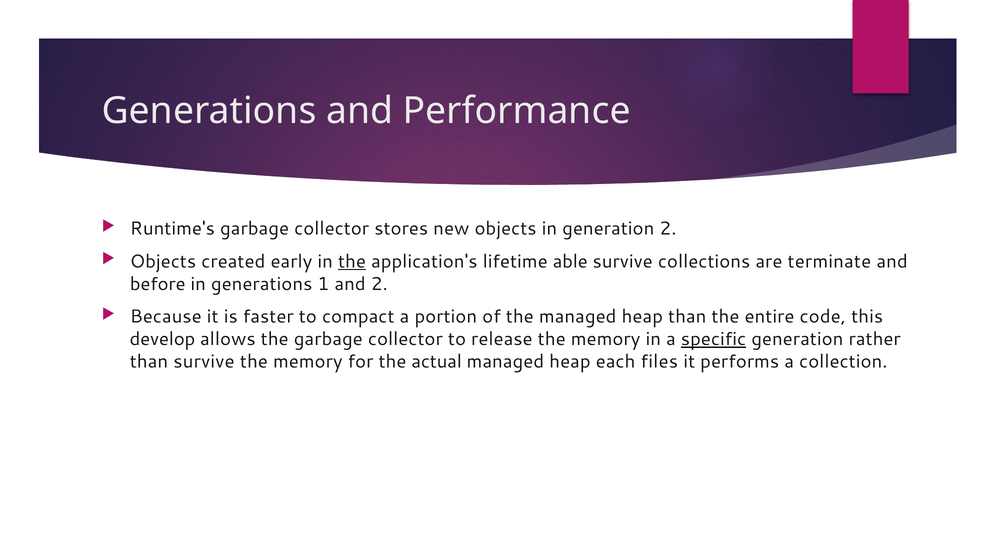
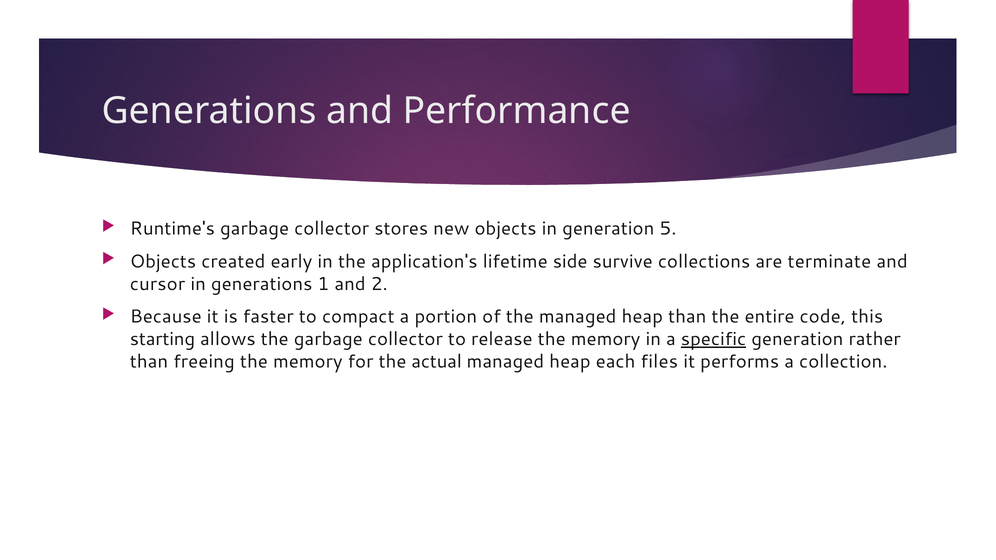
generation 2: 2 -> 5
the at (352, 262) underline: present -> none
able: able -> side
before: before -> cursor
develop: develop -> starting
than survive: survive -> freeing
